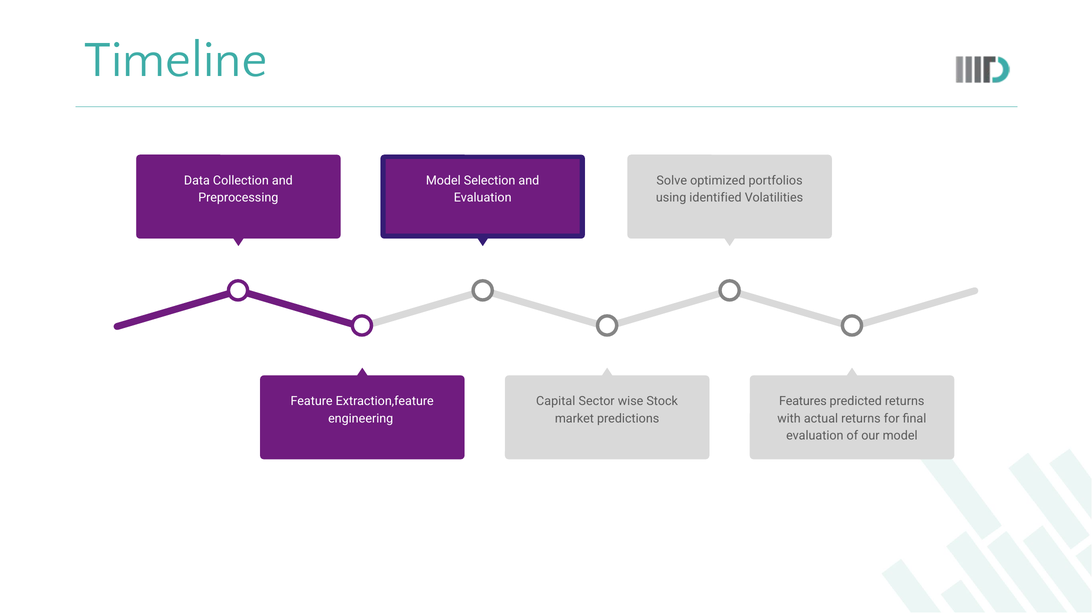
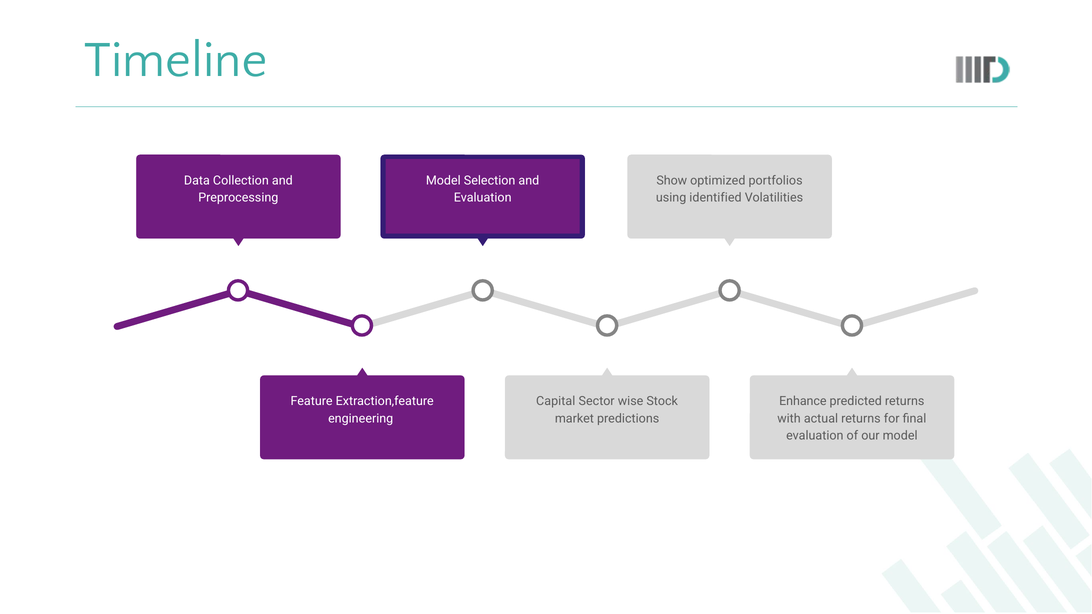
Solve: Solve -> Show
Features: Features -> Enhance
